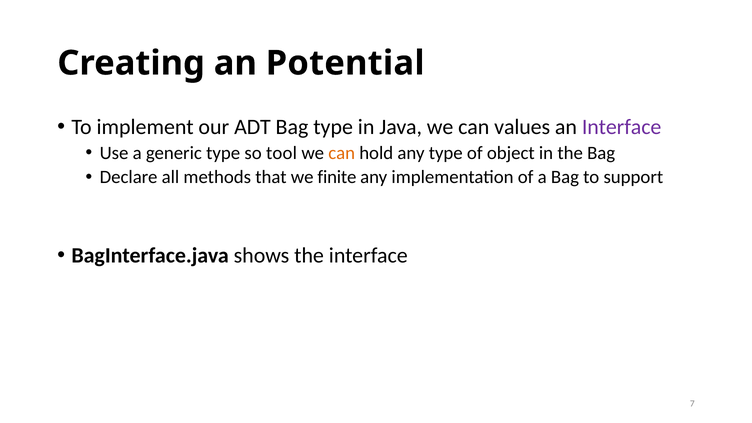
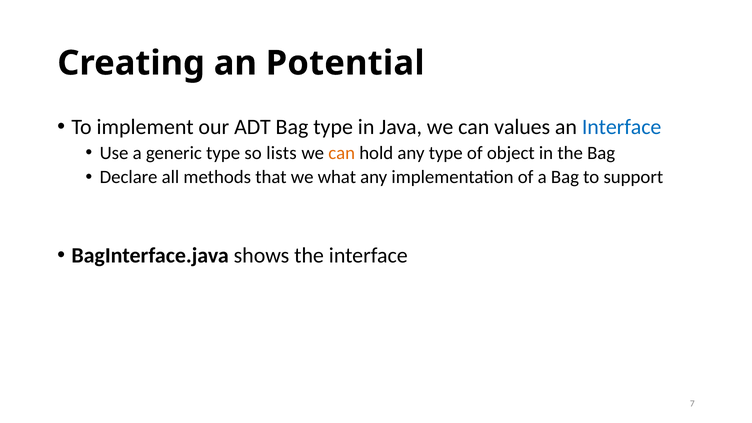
Interface at (622, 127) colour: purple -> blue
tool: tool -> lists
finite: finite -> what
